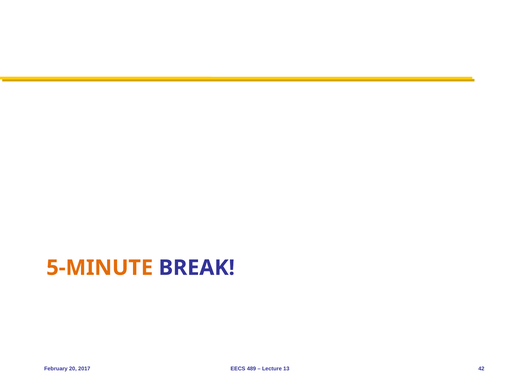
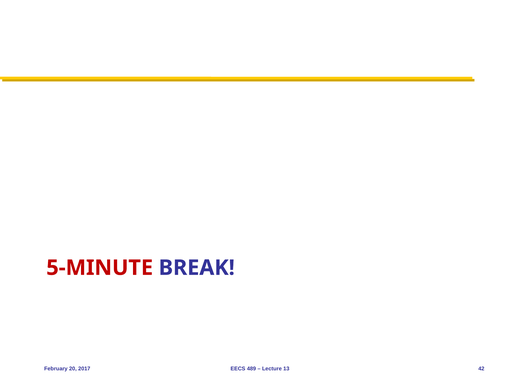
5-MINUTE colour: orange -> red
